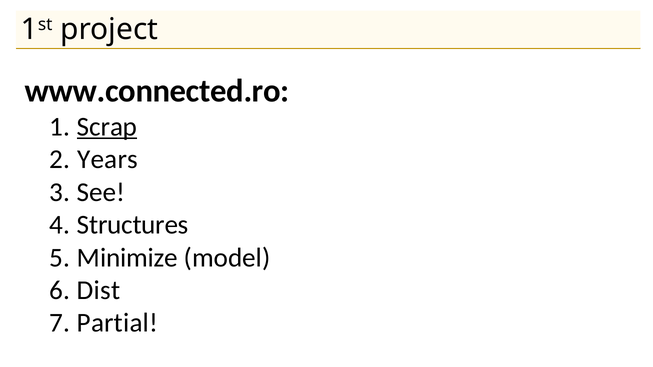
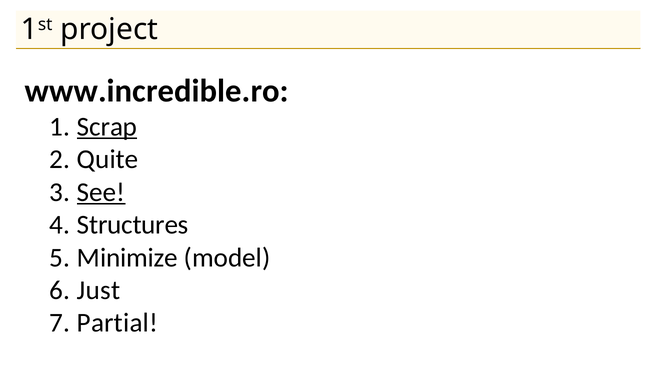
www.connected.ro: www.connected.ro -> www.incredible.ro
Years: Years -> Quite
See underline: none -> present
Dist: Dist -> Just
